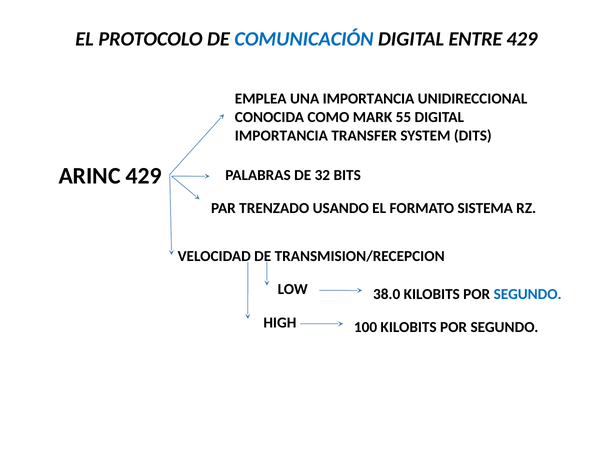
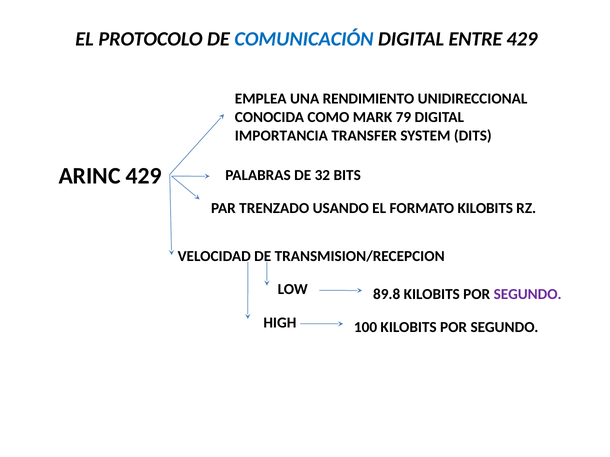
UNA IMPORTANCIA: IMPORTANCIA -> RENDIMIENTO
55: 55 -> 79
FORMATO SISTEMA: SISTEMA -> KILOBITS
38.0: 38.0 -> 89.8
SEGUNDO at (528, 294) colour: blue -> purple
